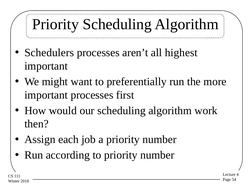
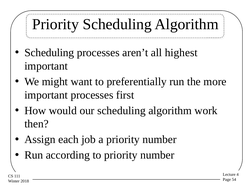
Schedulers at (49, 53): Schedulers -> Scheduling
